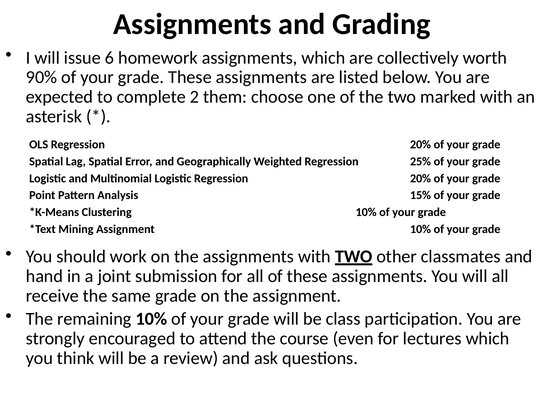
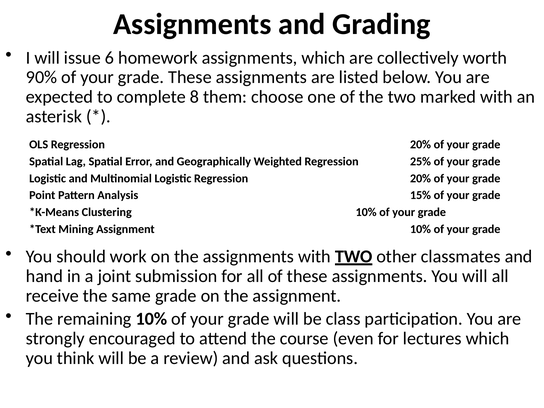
2: 2 -> 8
